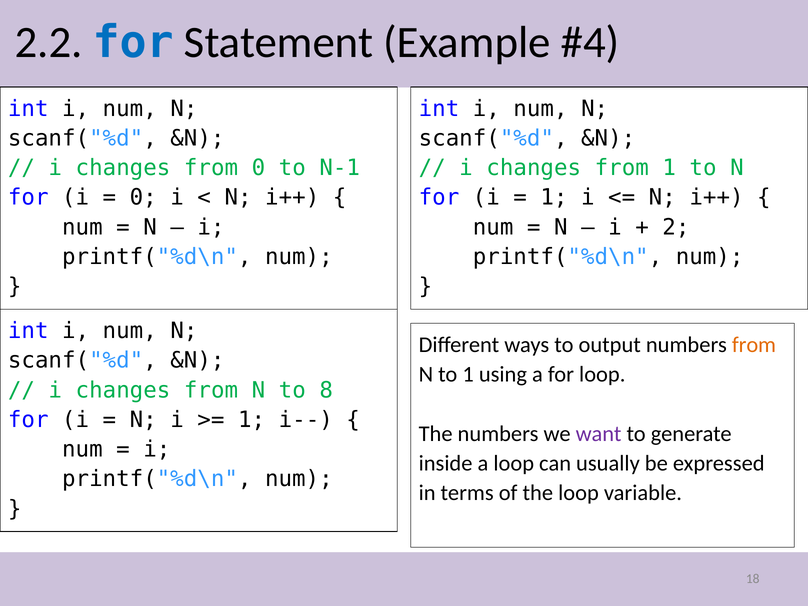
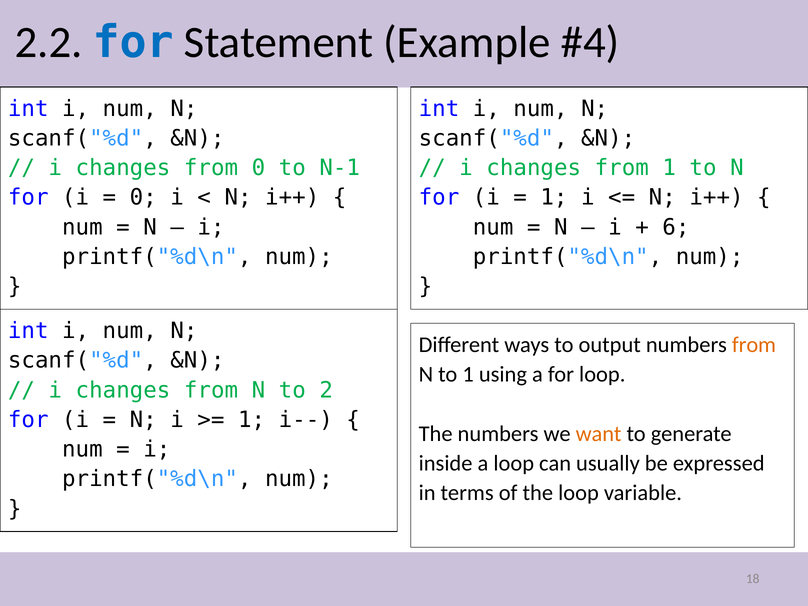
2: 2 -> 6
8: 8 -> 2
want colour: purple -> orange
